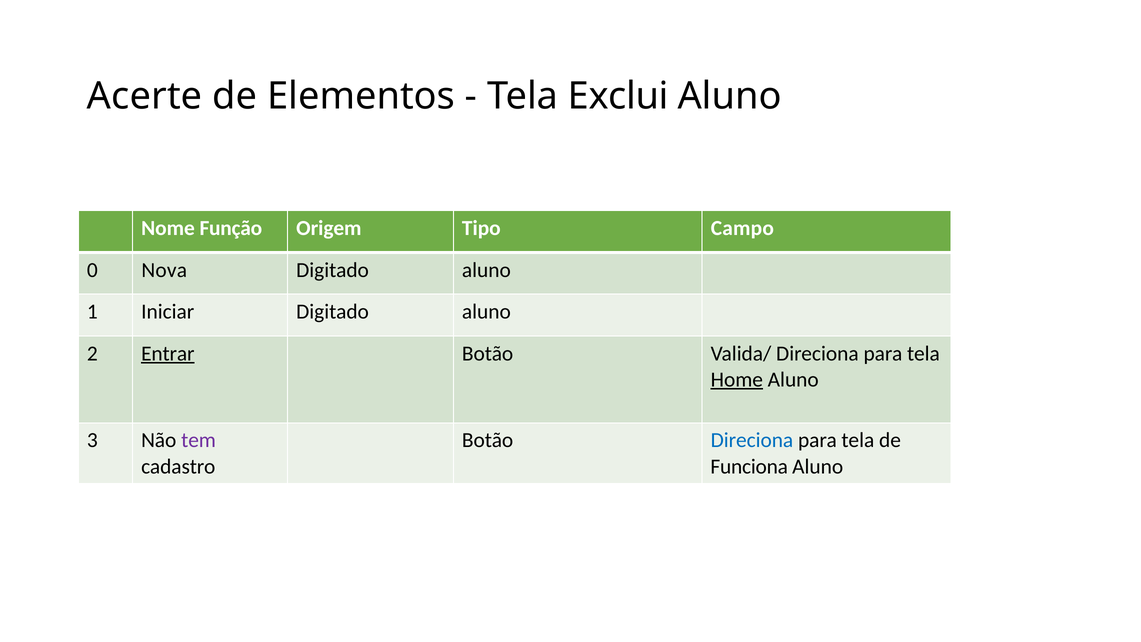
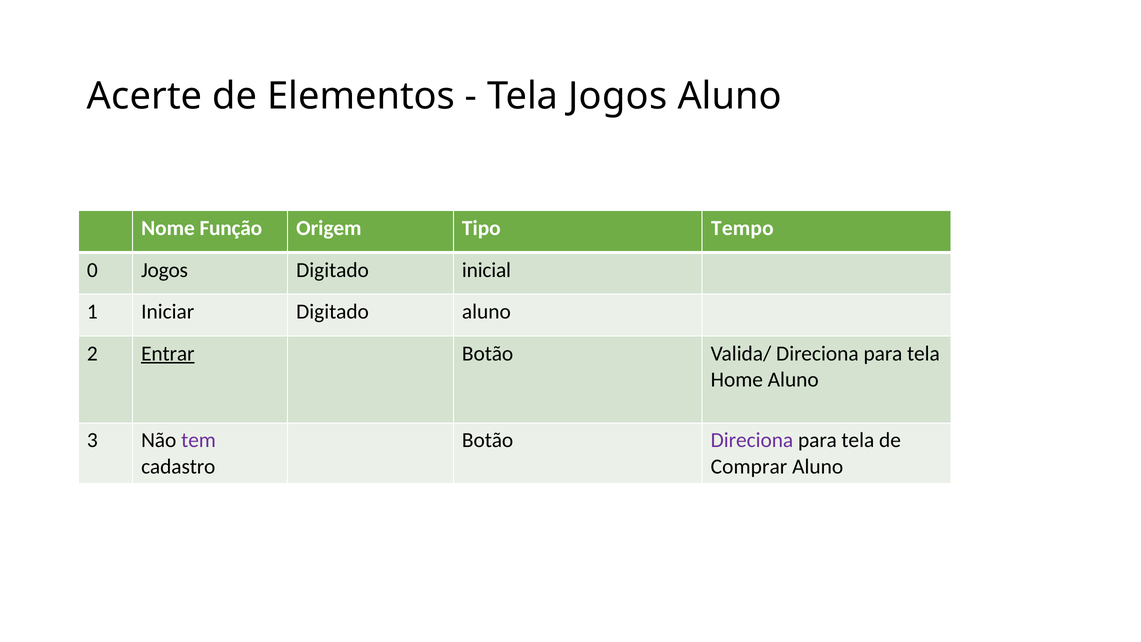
Tela Exclui: Exclui -> Jogos
Campo: Campo -> Tempo
0 Nova: Nova -> Jogos
aluno at (486, 270): aluno -> inicial
Home underline: present -> none
Direciona at (752, 440) colour: blue -> purple
Funciona: Funciona -> Comprar
